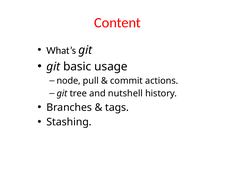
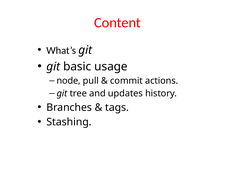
nutshell: nutshell -> updates
